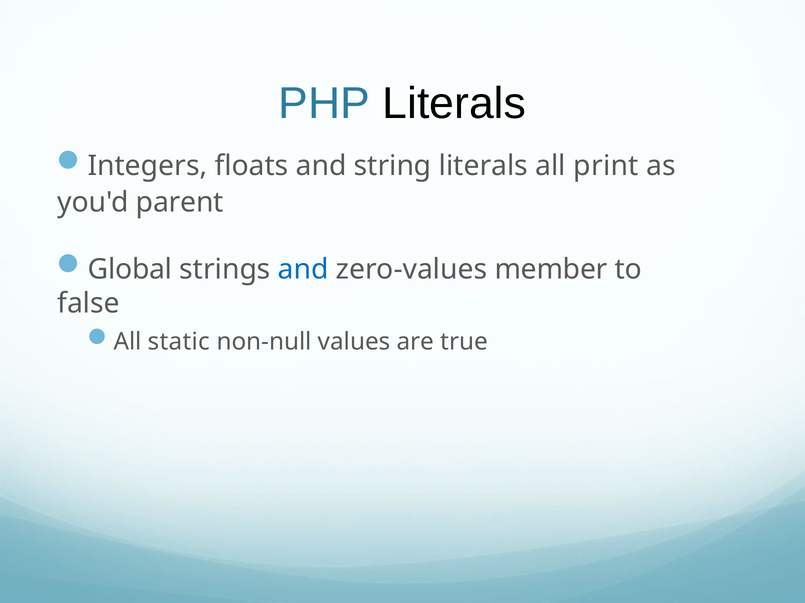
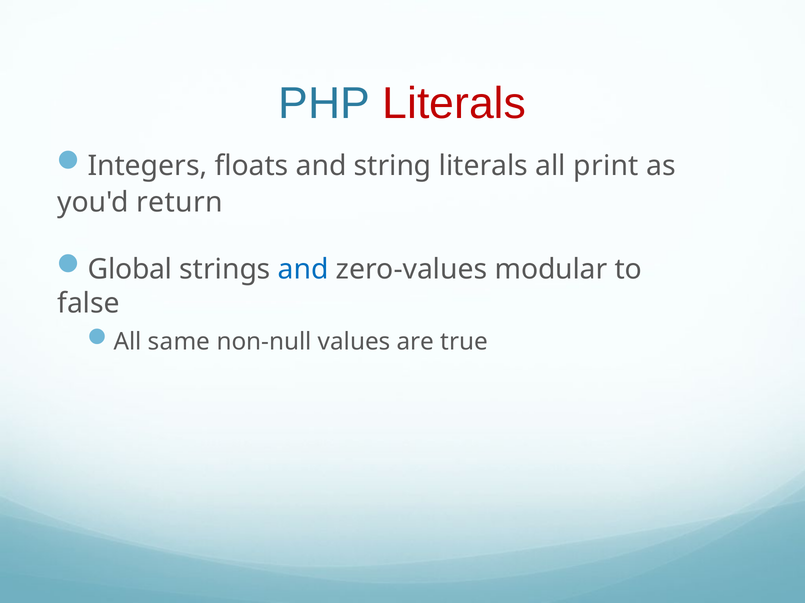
Literals at (454, 103) colour: black -> red
parent: parent -> return
member: member -> modular
static: static -> same
